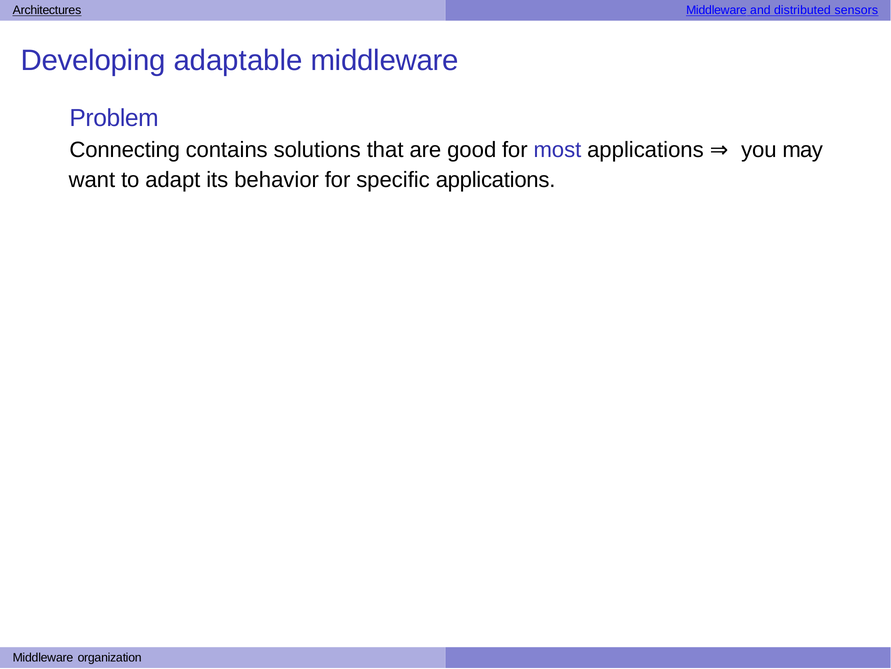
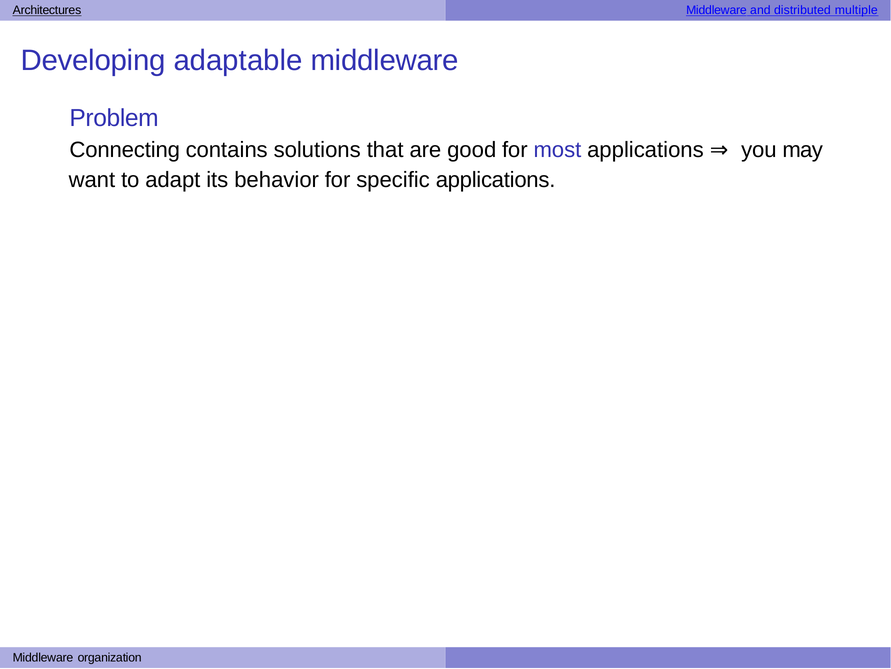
sensors: sensors -> multiple
